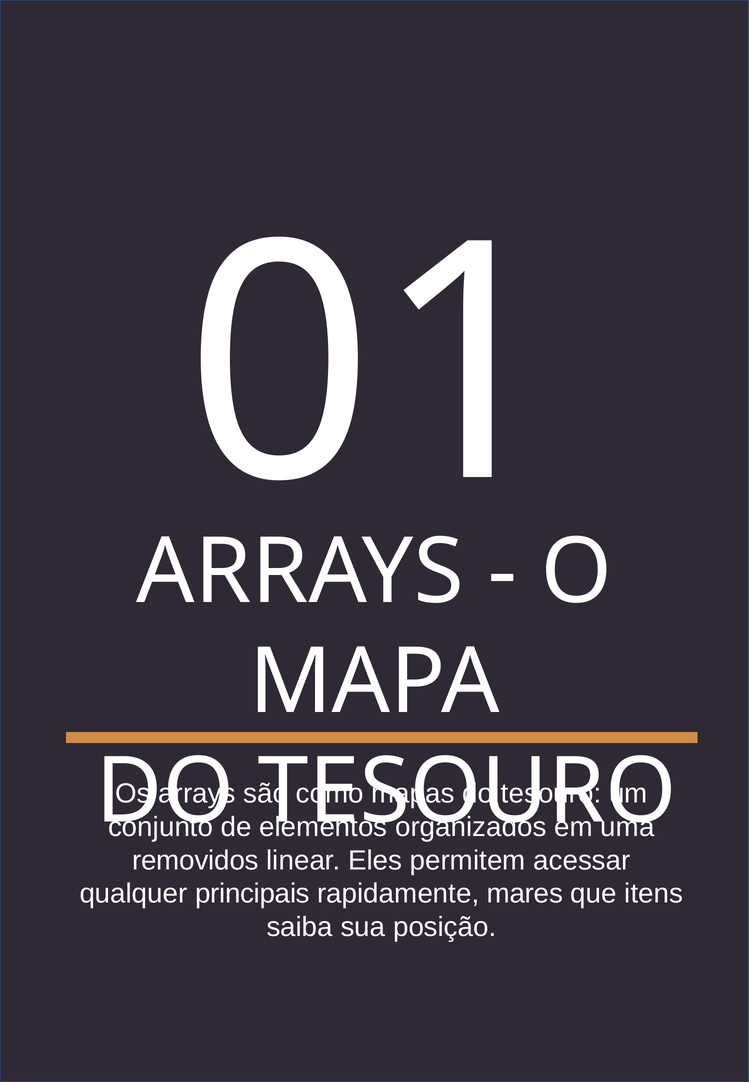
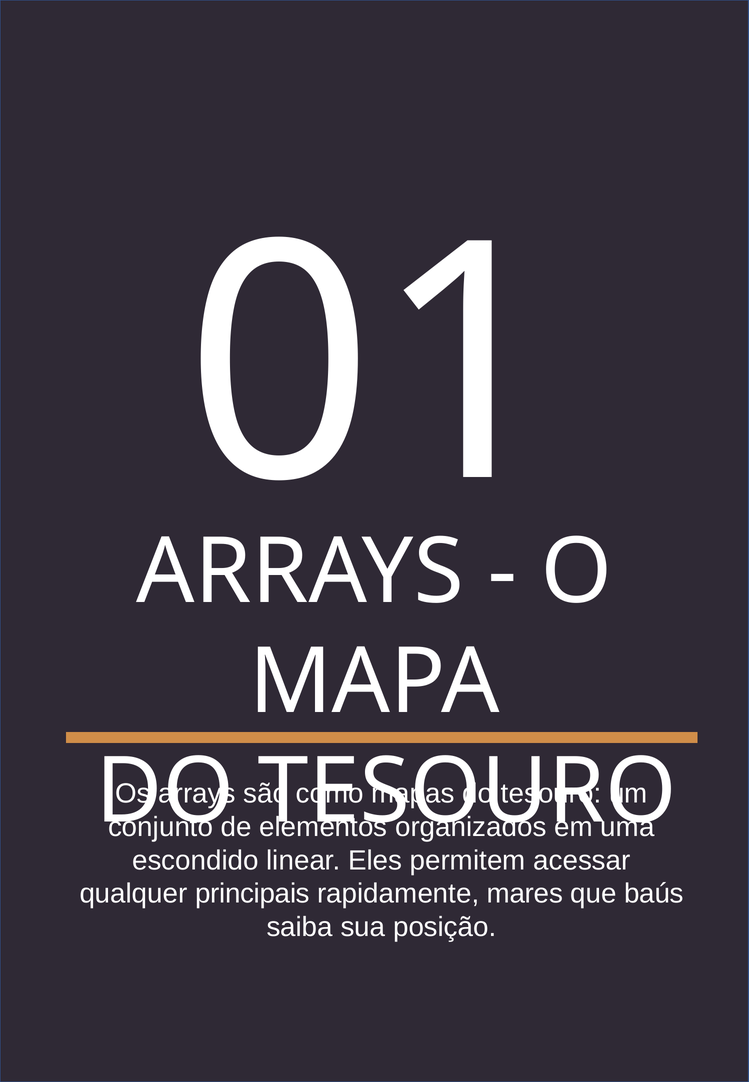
removidos: removidos -> escondido
itens: itens -> baús
